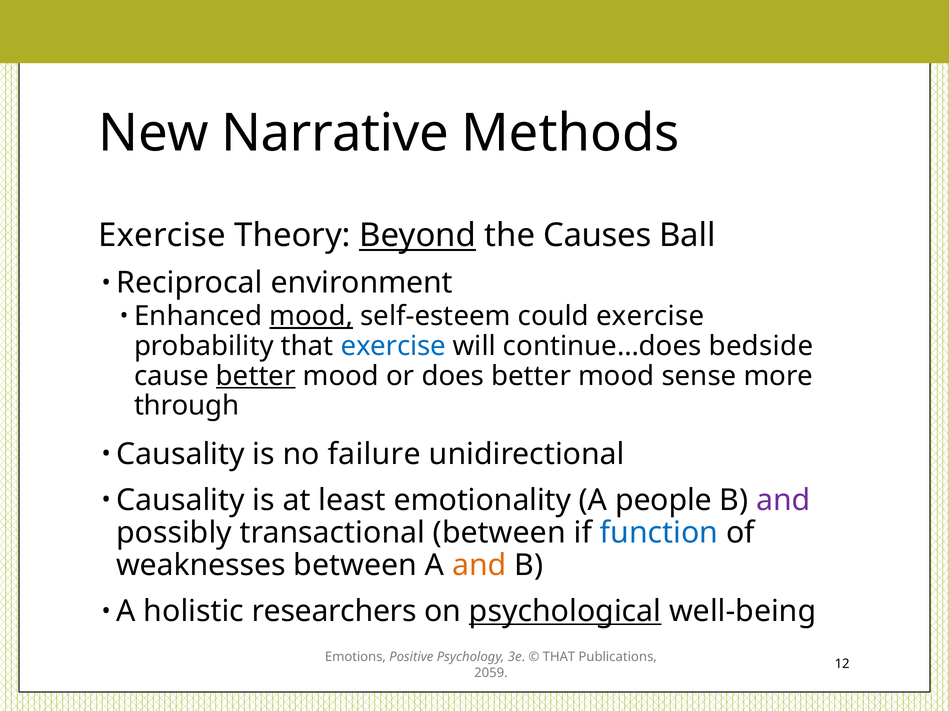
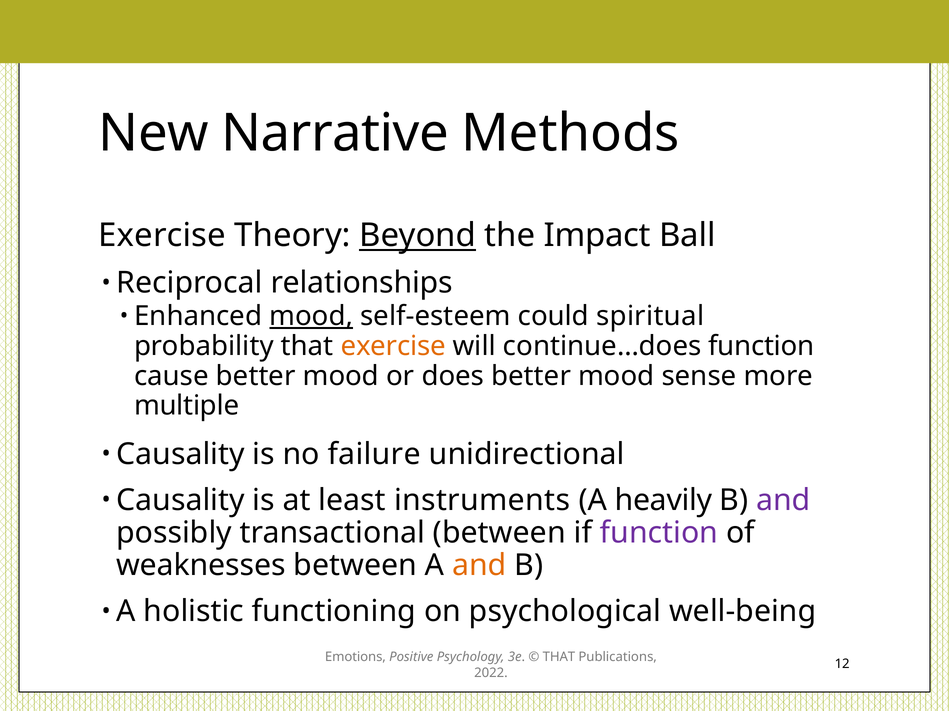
Causes: Causes -> Impact
environment: environment -> relationships
could exercise: exercise -> spiritual
exercise at (393, 346) colour: blue -> orange
continue…does bedside: bedside -> function
better at (256, 376) underline: present -> none
through: through -> multiple
emotionality: emotionality -> instruments
people: people -> heavily
function at (659, 533) colour: blue -> purple
researchers: researchers -> functioning
psychological underline: present -> none
2059: 2059 -> 2022
